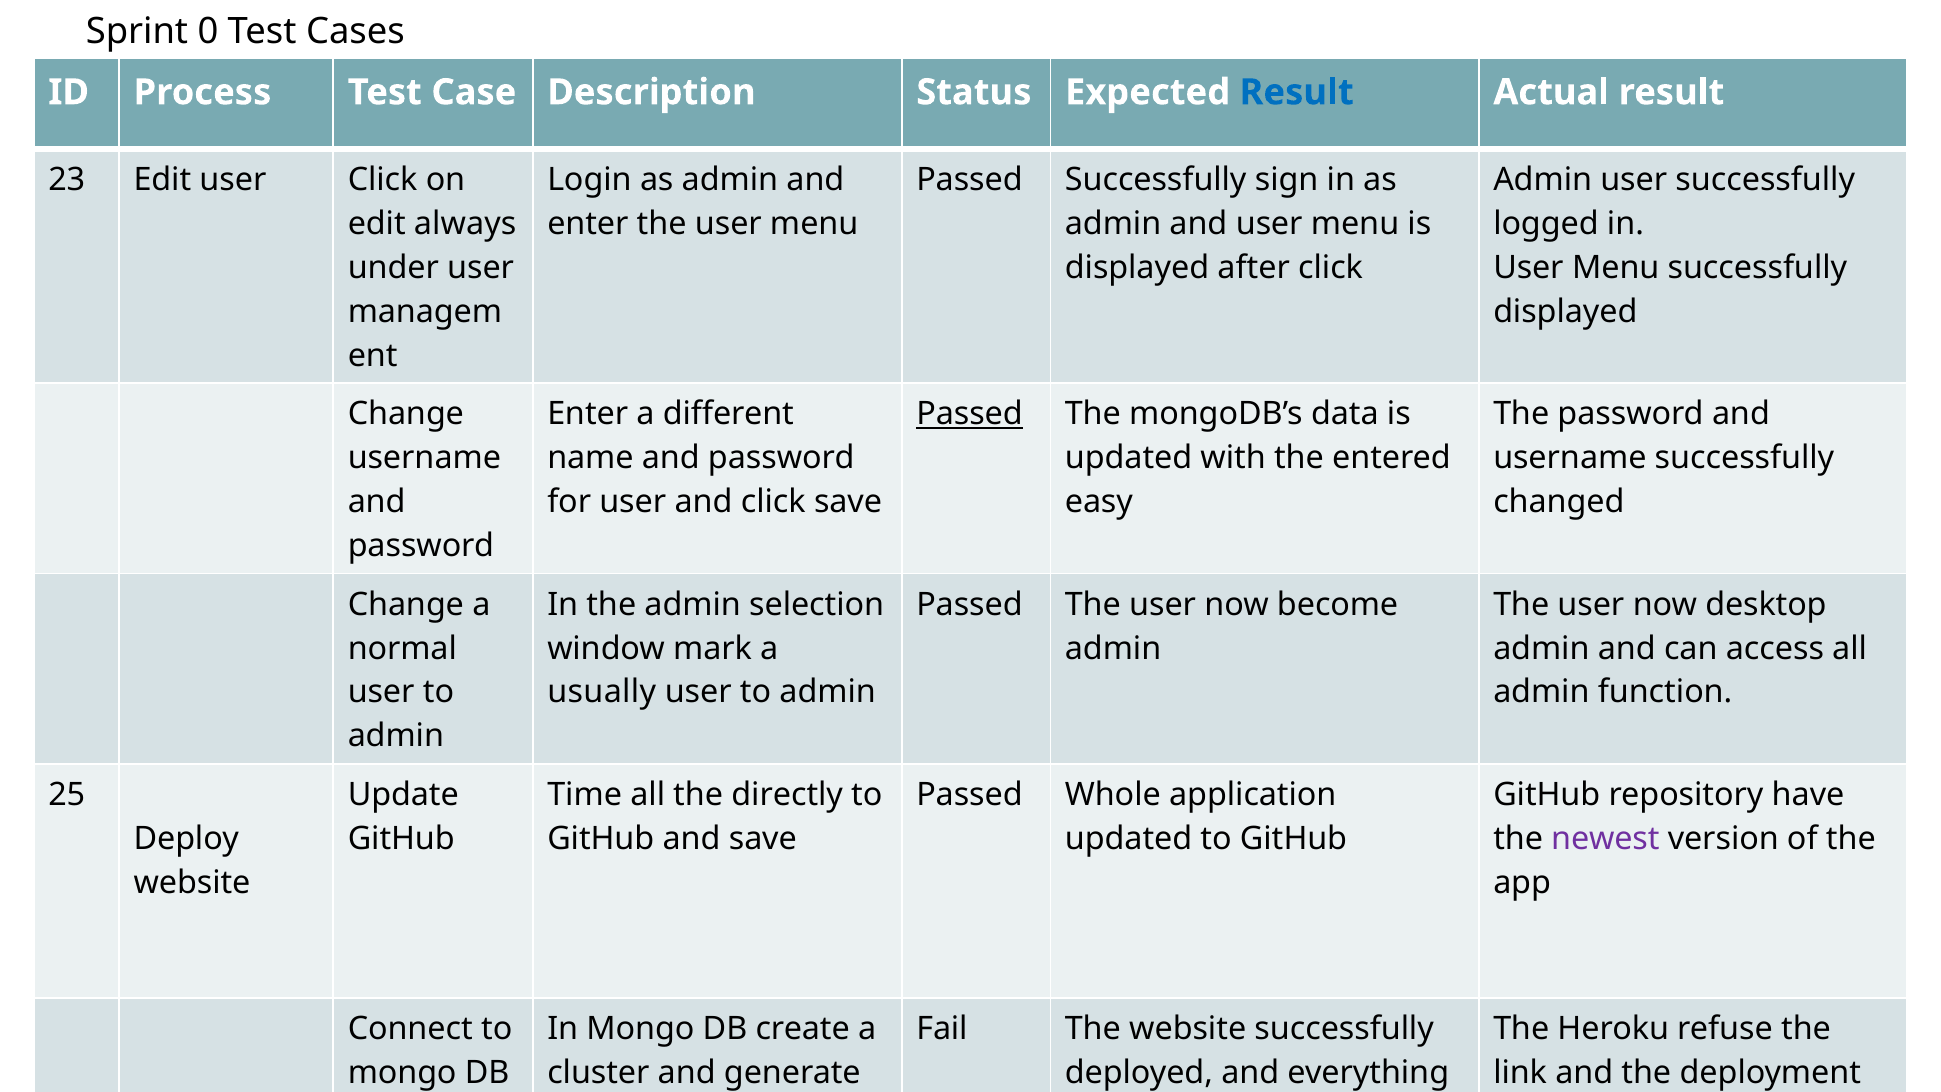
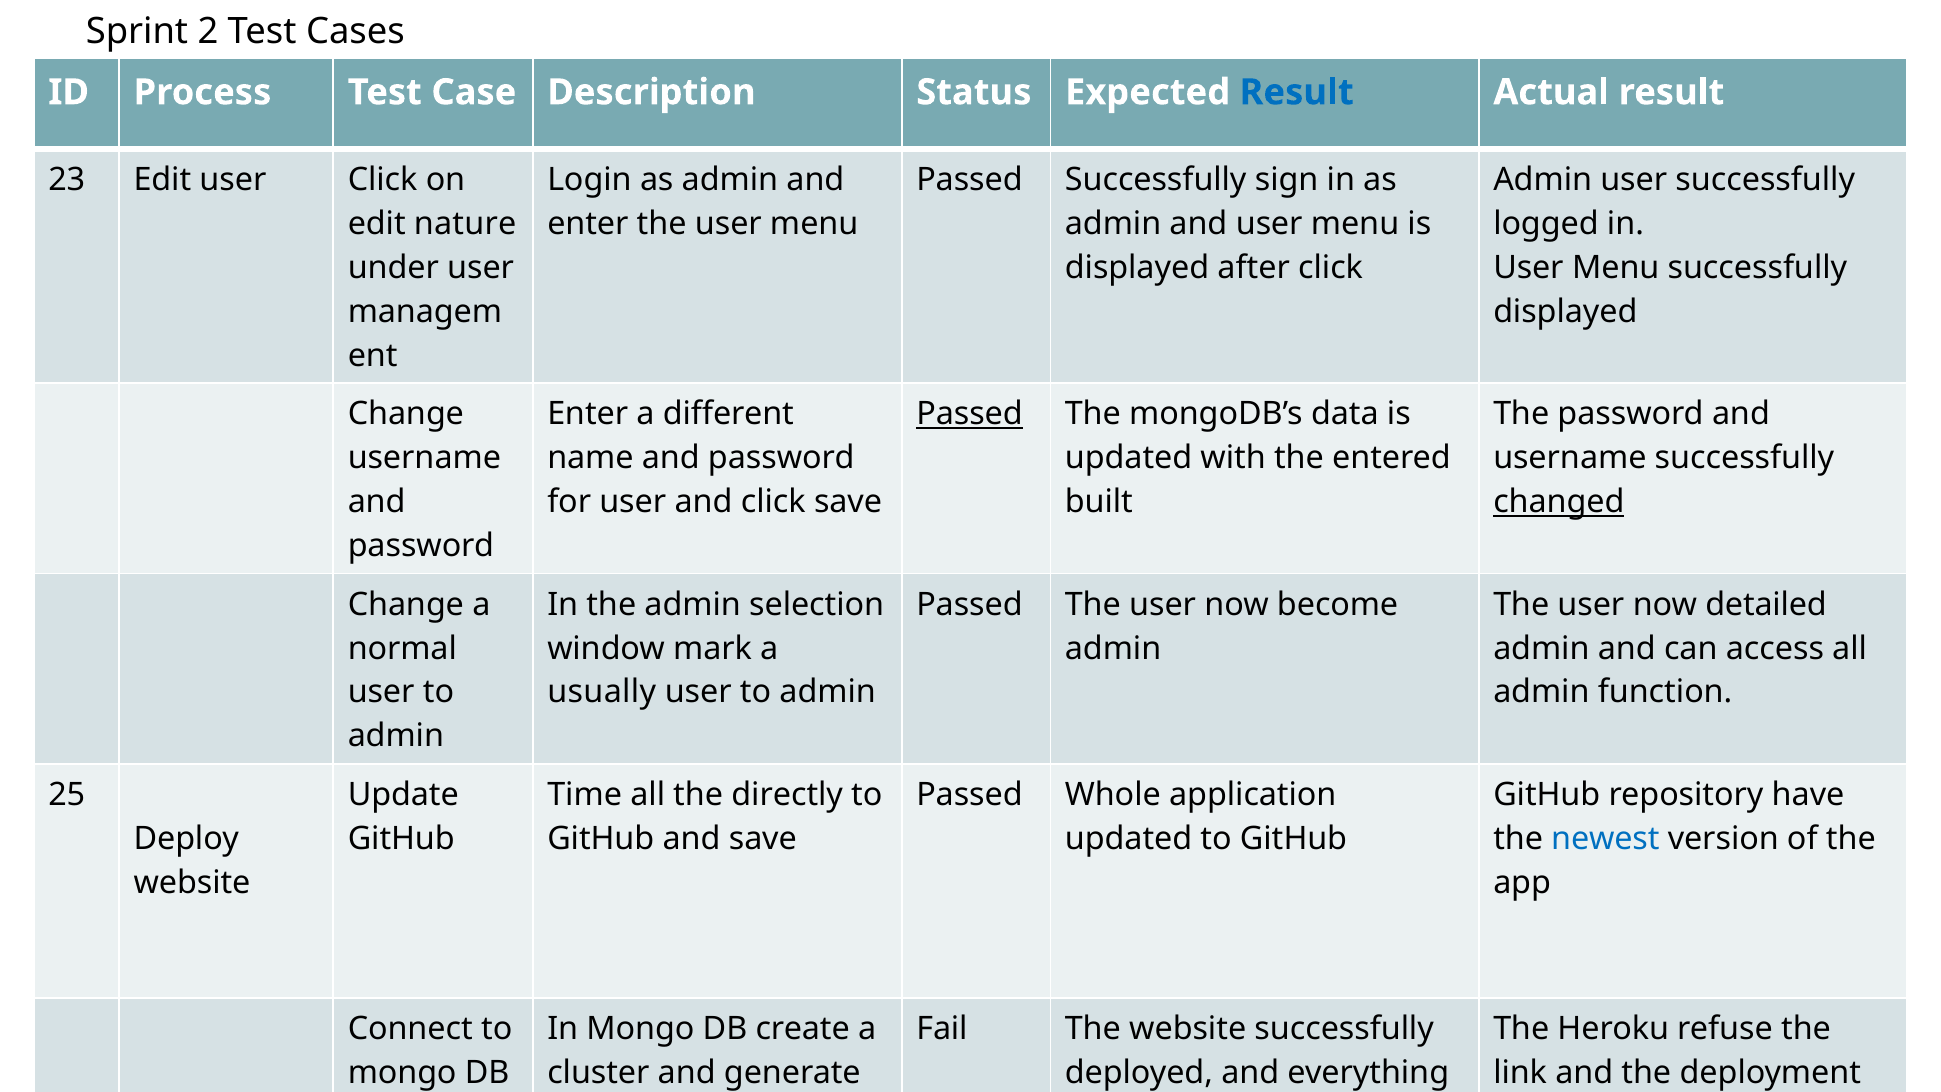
0: 0 -> 2
always: always -> nature
easy: easy -> built
changed underline: none -> present
desktop: desktop -> detailed
newest colour: purple -> blue
